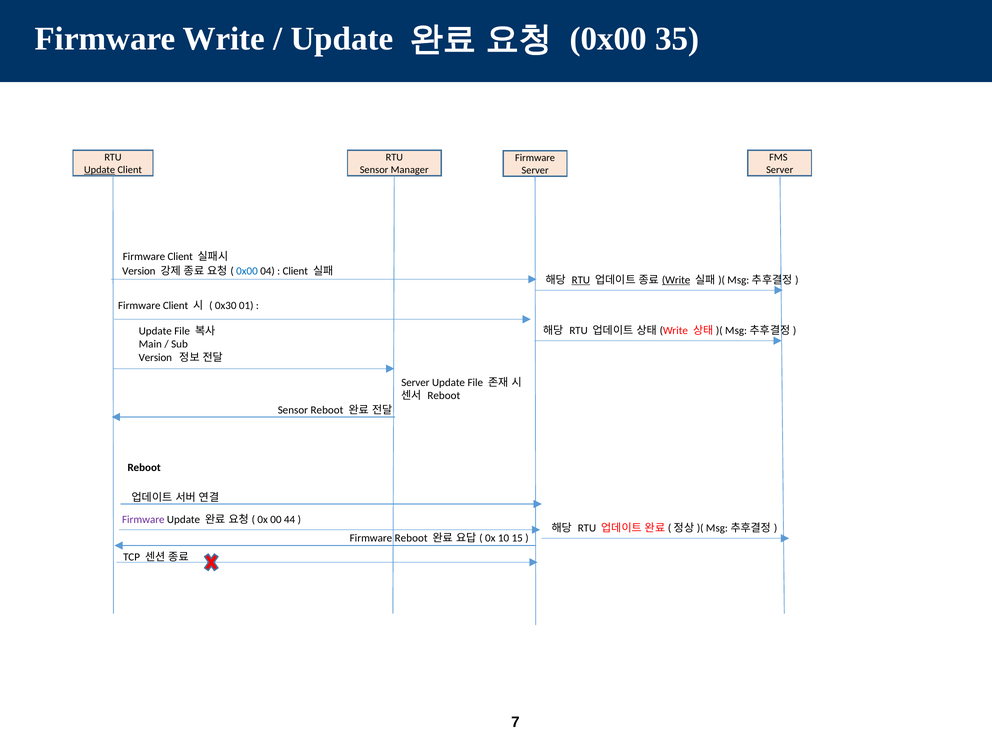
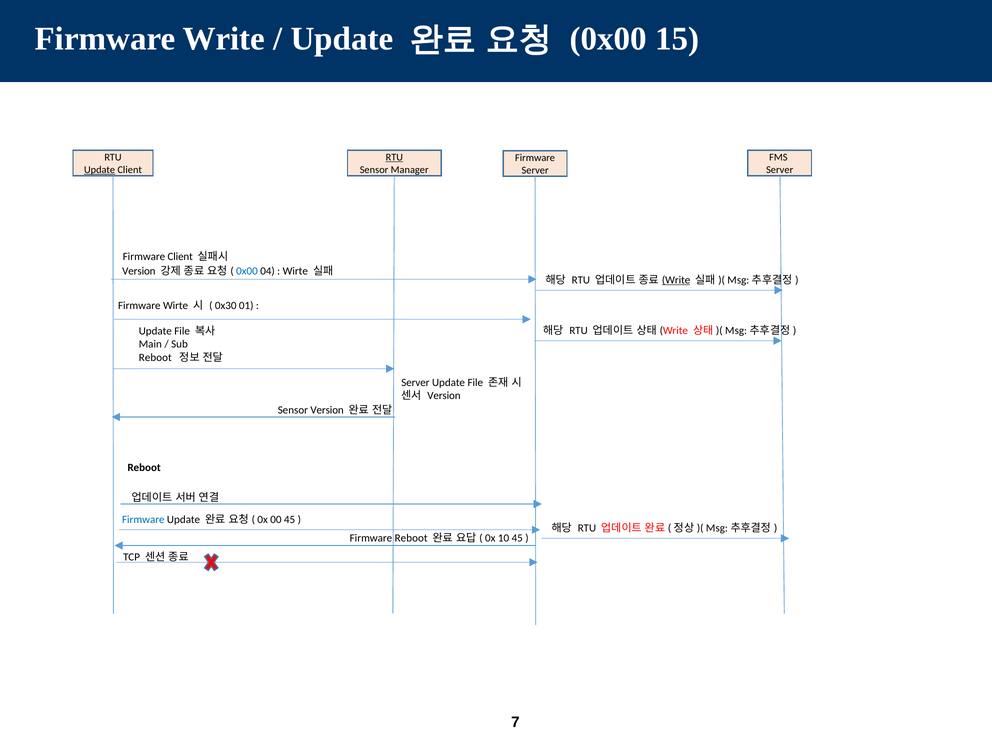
35: 35 -> 15
RTU at (394, 157) underline: none -> present
Client at (295, 271): Client -> Wirte
RTU at (581, 280) underline: present -> none
Client at (176, 305): Client -> Wirte
Version at (155, 357): Version -> Reboot
Reboot at (444, 396): Reboot -> Version
Sensor Reboot: Reboot -> Version
Firmware at (143, 520) colour: purple -> blue
00 44: 44 -> 45
10 15: 15 -> 45
